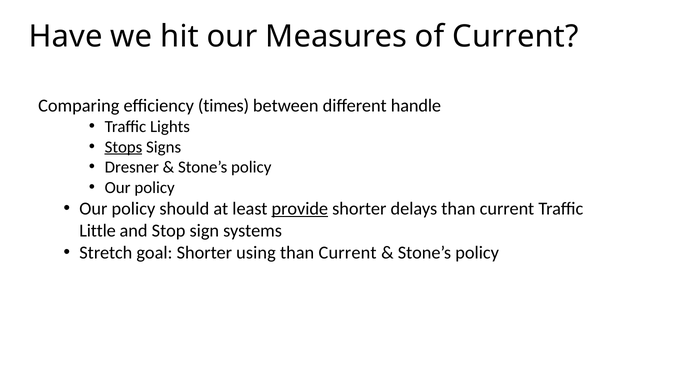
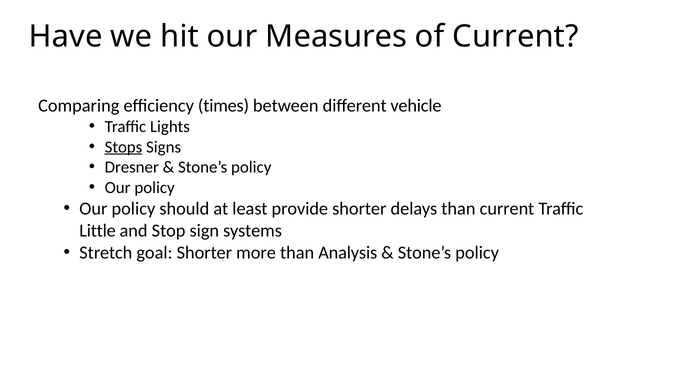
handle: handle -> vehicle
provide underline: present -> none
using: using -> more
Current at (348, 253): Current -> Analysis
